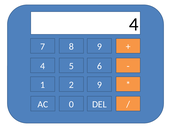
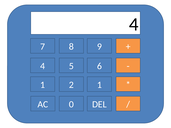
1 9: 9 -> 1
